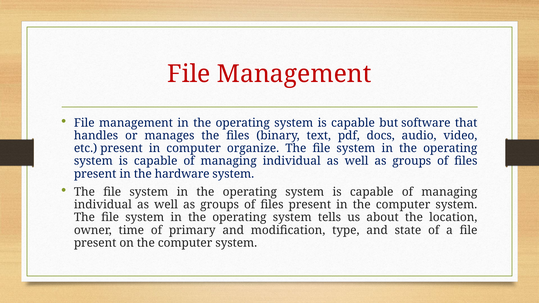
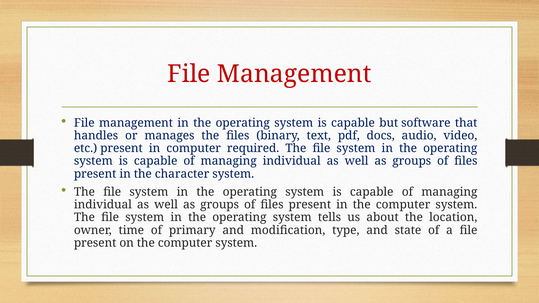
organize: organize -> required
hardware: hardware -> character
